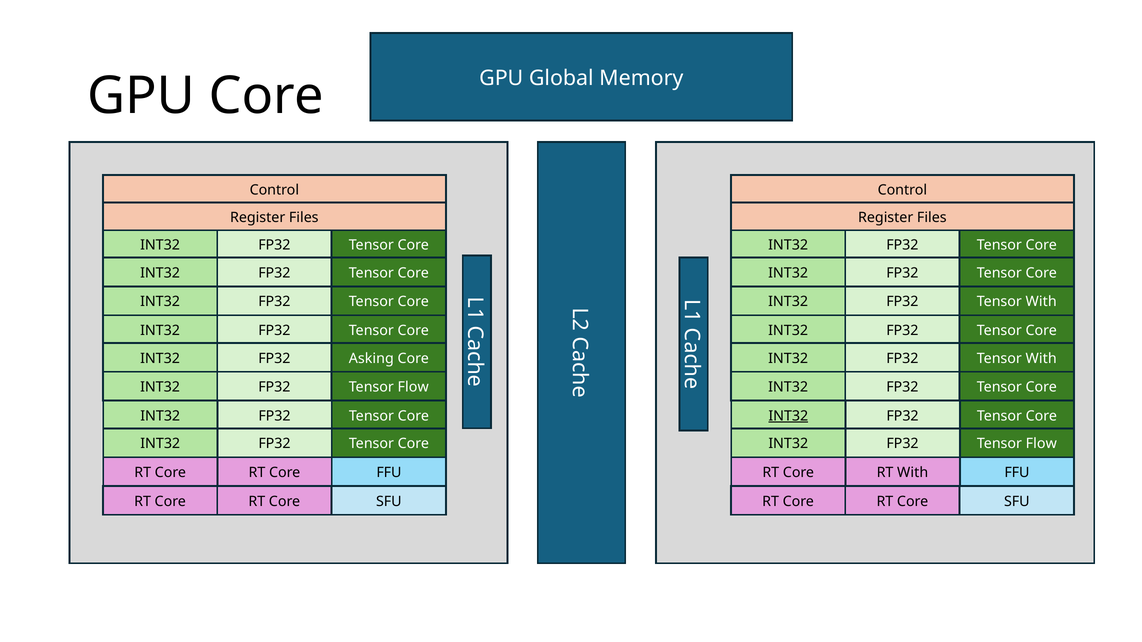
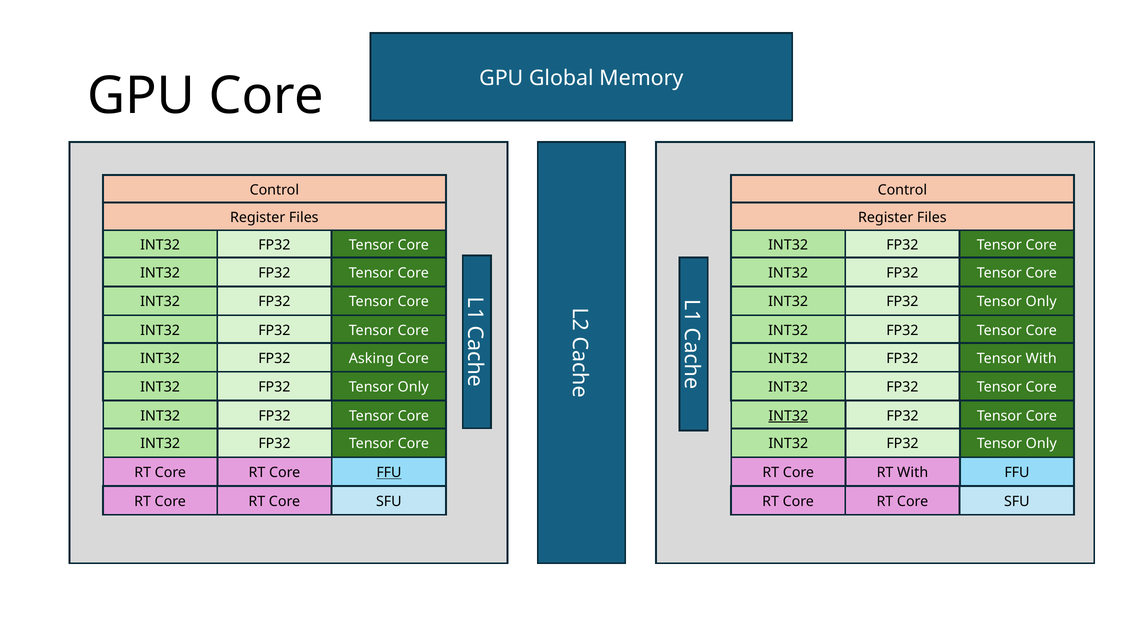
With at (1041, 302): With -> Only
Flow at (413, 387): Flow -> Only
Flow at (1041, 444): Flow -> Only
FFU at (389, 473) underline: none -> present
